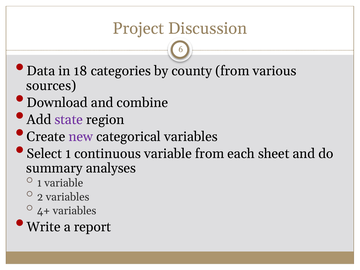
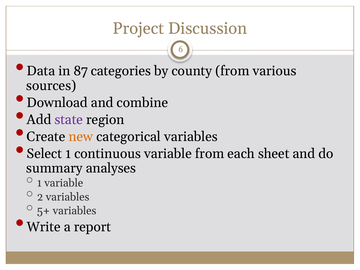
18: 18 -> 87
new colour: purple -> orange
4+: 4+ -> 5+
